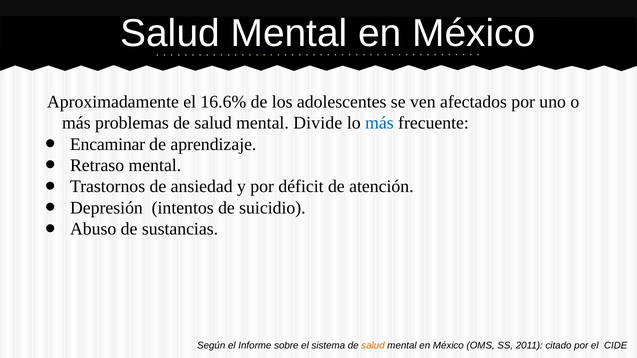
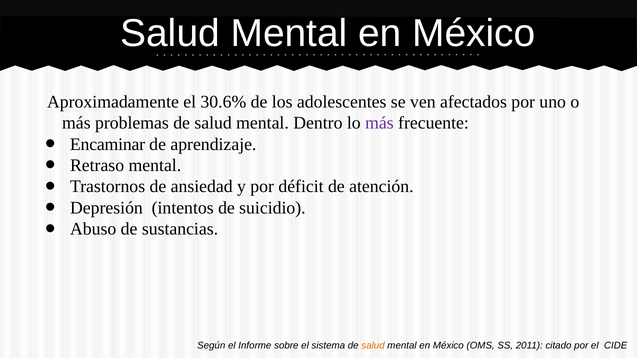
16.6%: 16.6% -> 30.6%
Divide: Divide -> Dentro
más at (379, 123) colour: blue -> purple
